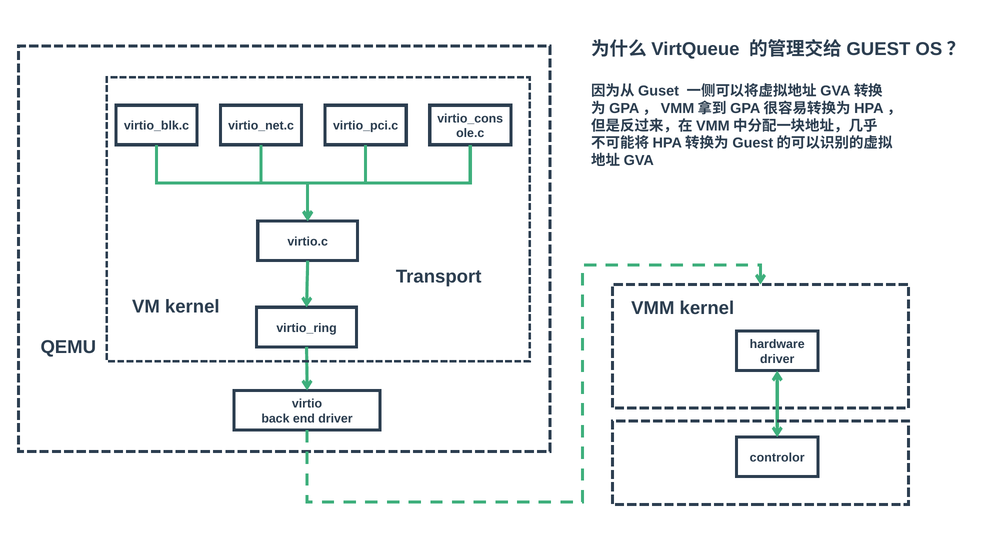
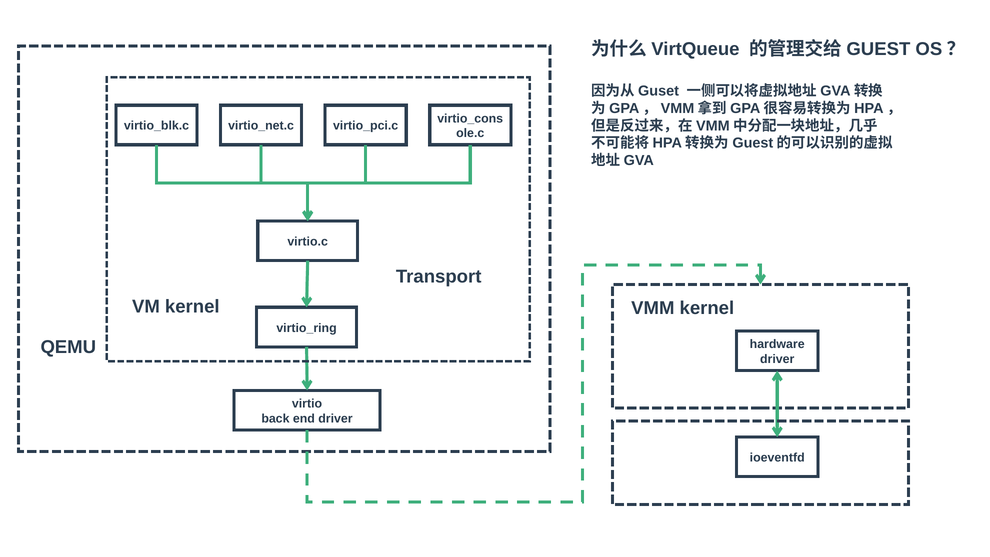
controlor: controlor -> ioeventfd
